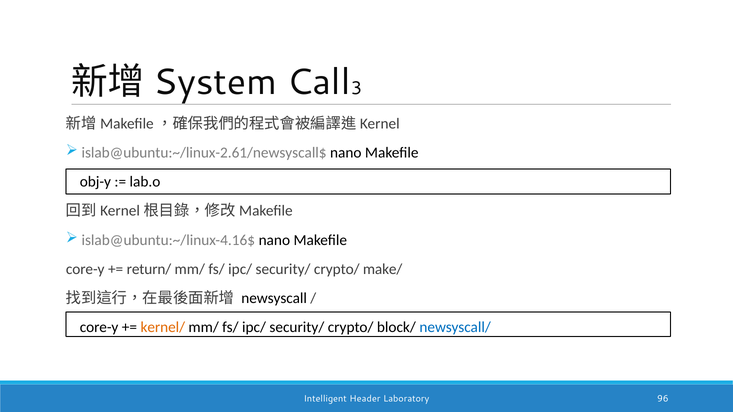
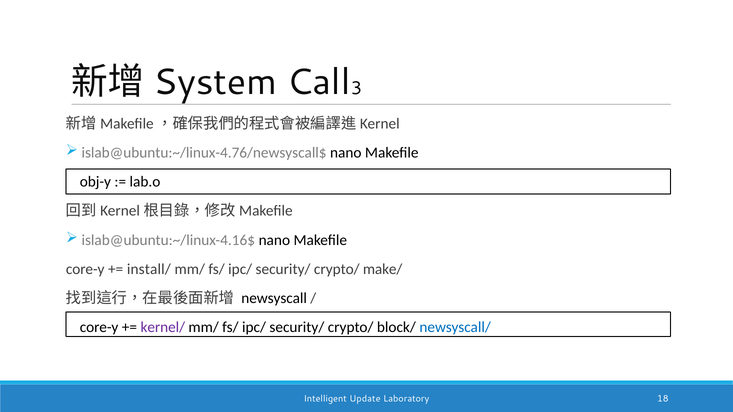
islab@ubuntu:~/linux-2.61/newsyscall$: islab@ubuntu:~/linux-2.61/newsyscall$ -> islab@ubuntu:~/linux-4.76/newsyscall$
return/: return/ -> install/
kernel/ colour: orange -> purple
Header: Header -> Update
96: 96 -> 18
